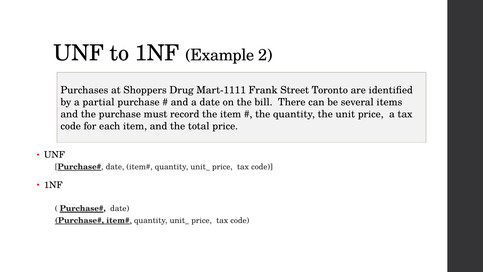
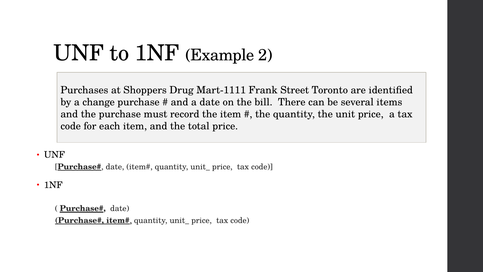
partial: partial -> change
